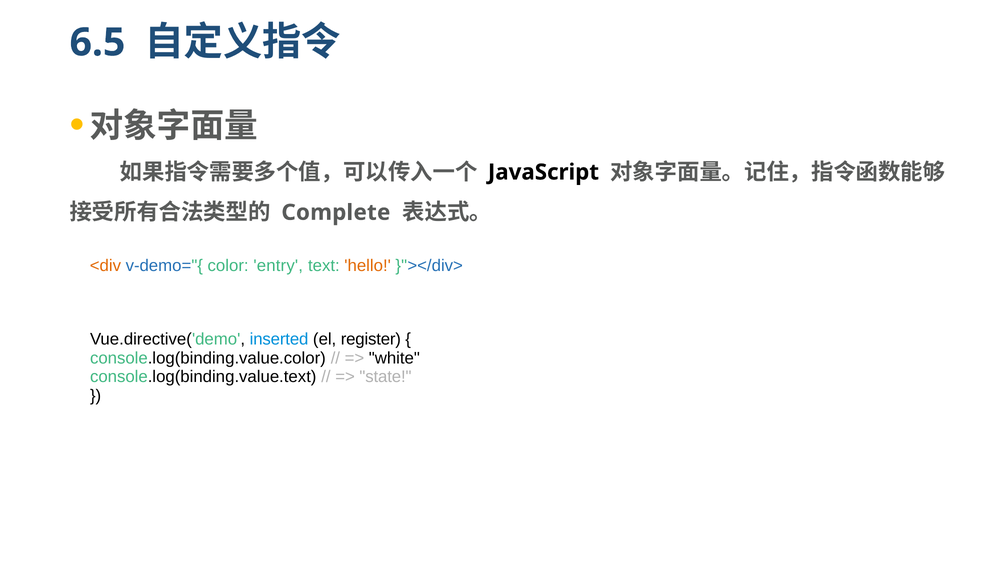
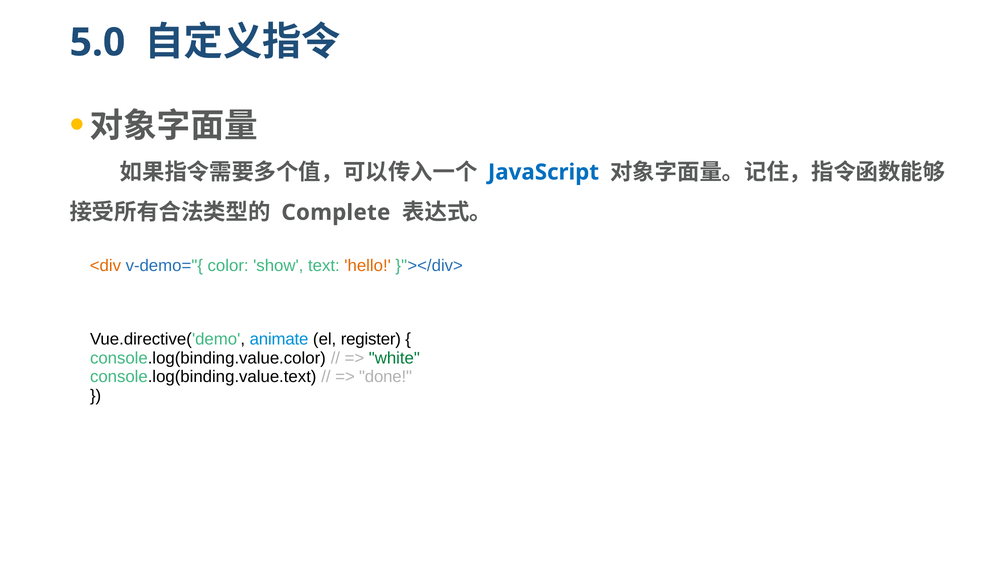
6.5: 6.5 -> 5.0
JavaScript colour: black -> blue
entry: entry -> show
inserted: inserted -> animate
white colour: black -> green
state: state -> done
